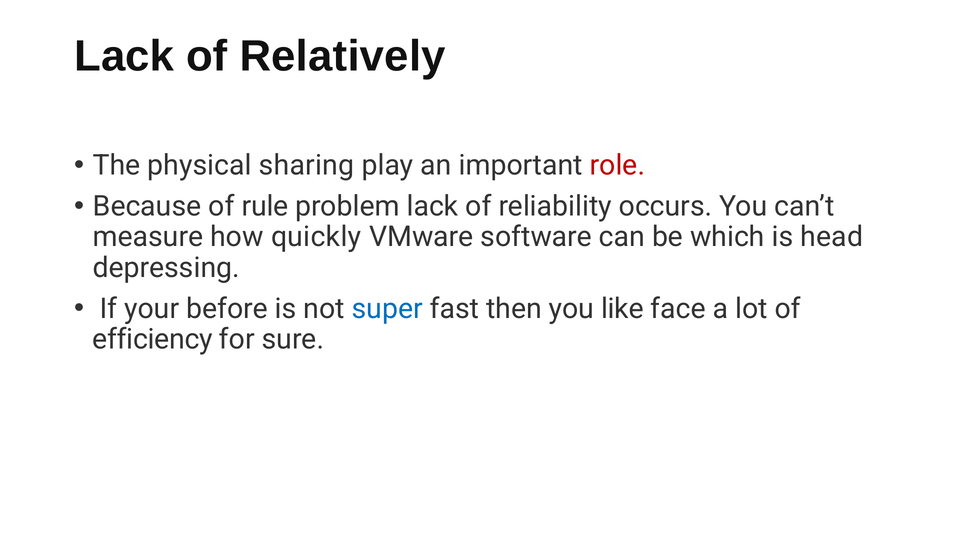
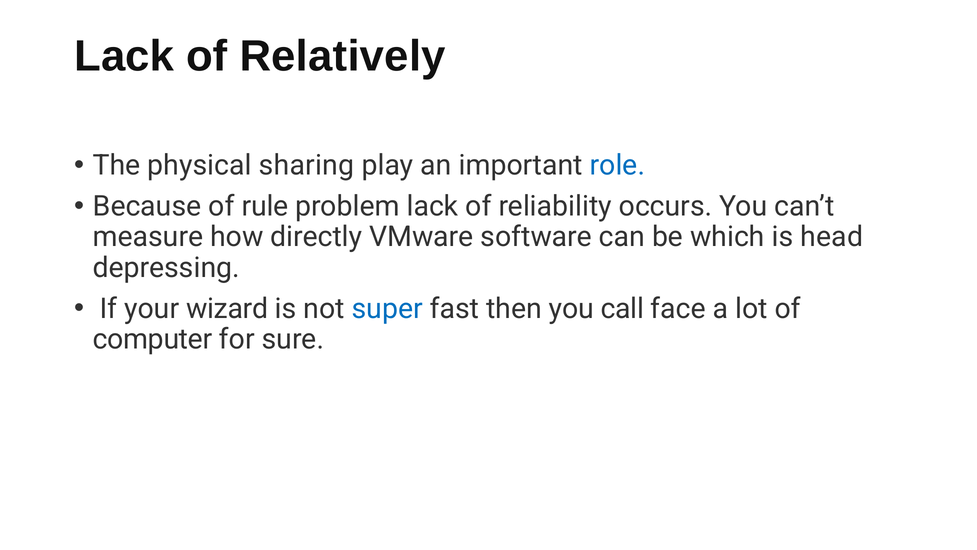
role colour: red -> blue
quickly: quickly -> directly
before: before -> wizard
like: like -> call
efficiency: efficiency -> computer
